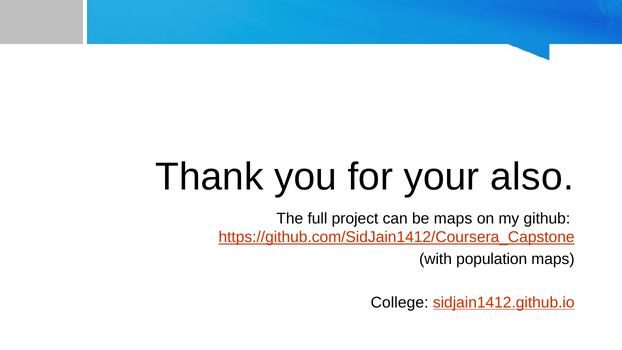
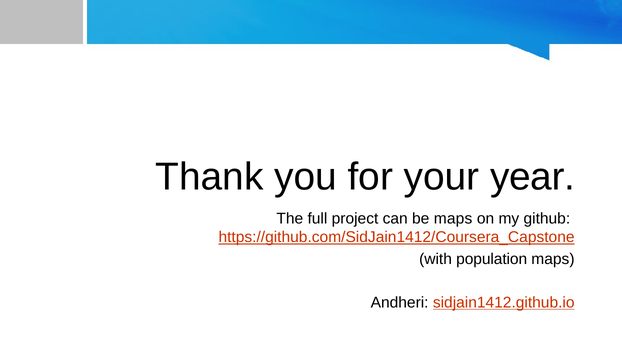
also: also -> year
College: College -> Andheri
